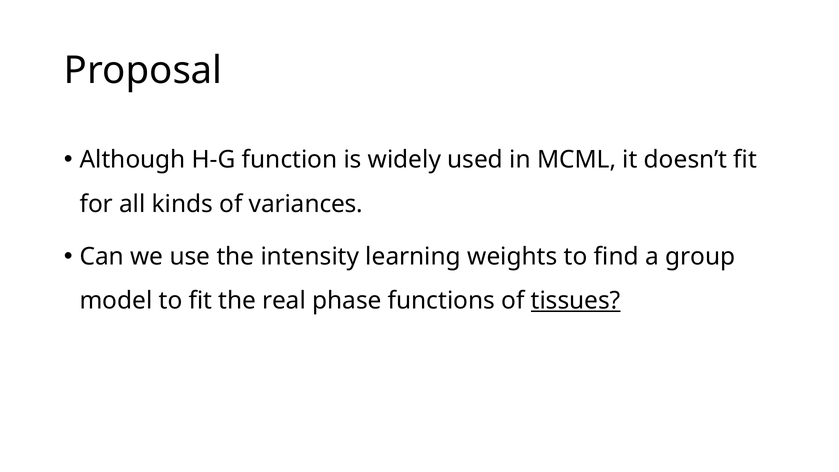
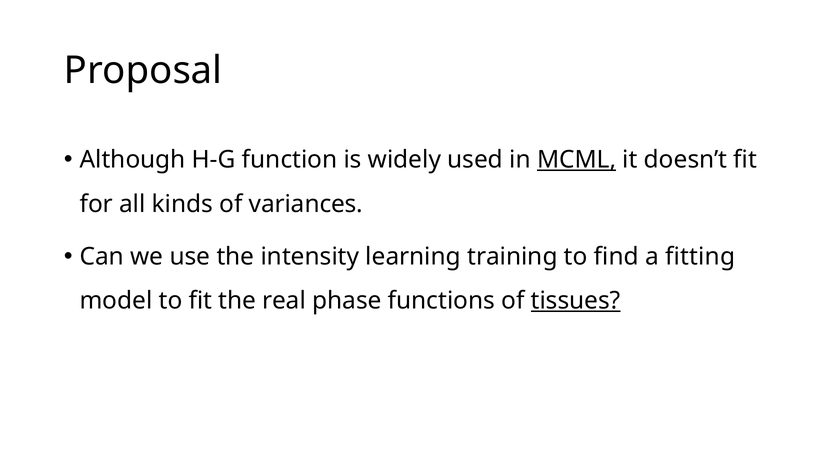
MCML underline: none -> present
weights: weights -> training
group: group -> fitting
